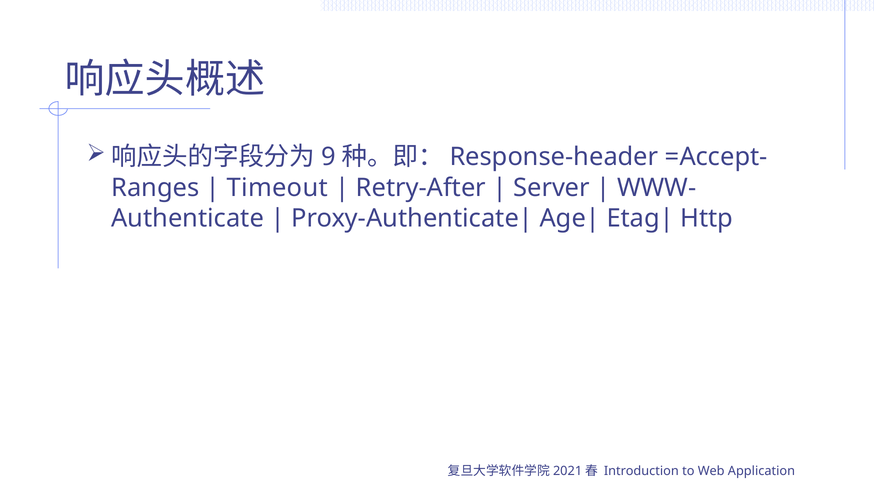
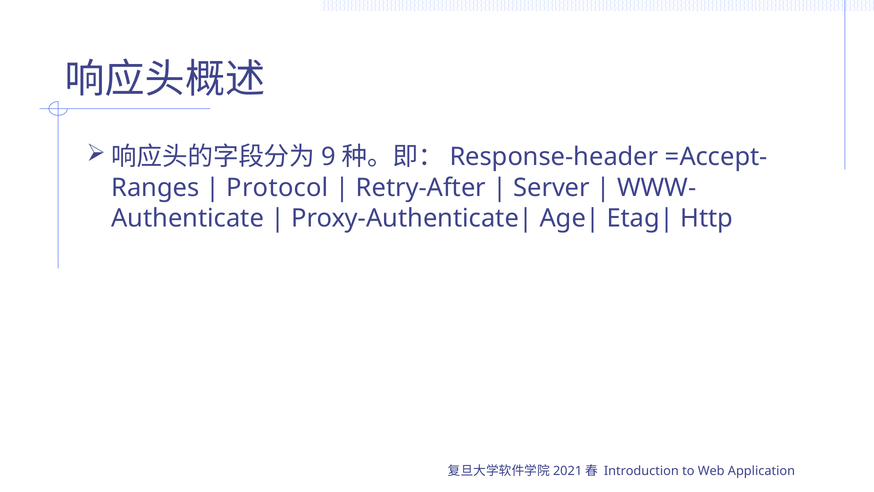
Timeout: Timeout -> Protocol
